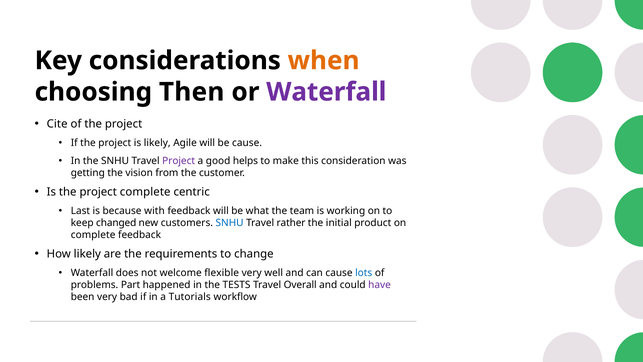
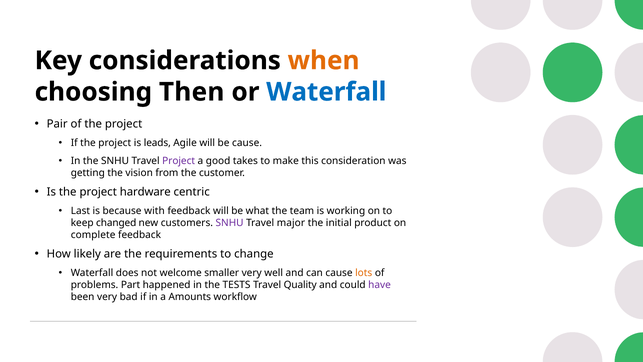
Waterfall at (326, 92) colour: purple -> blue
Cite: Cite -> Pair
is likely: likely -> leads
helps: helps -> takes
project complete: complete -> hardware
SNHU at (230, 223) colour: blue -> purple
rather: rather -> major
flexible: flexible -> smaller
lots colour: blue -> orange
Overall: Overall -> Quality
Tutorials: Tutorials -> Amounts
